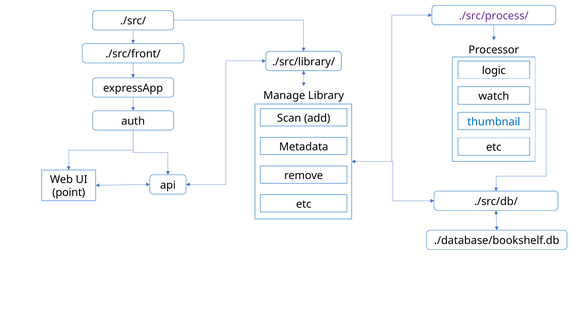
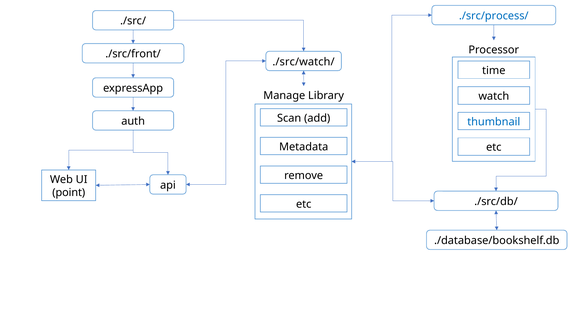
./src/process/ colour: purple -> blue
./src/library/: ./src/library/ -> ./src/watch/
logic: logic -> time
